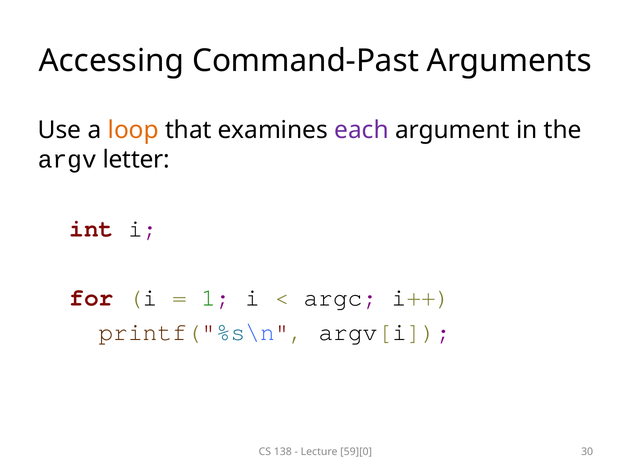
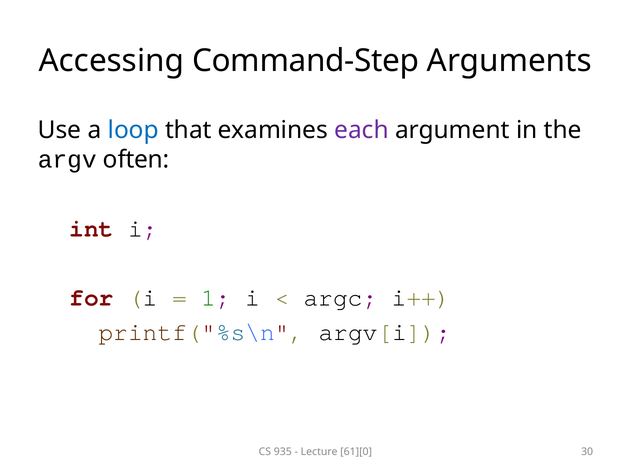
Command-Past: Command-Past -> Command-Step
loop colour: orange -> blue
letter: letter -> often
138: 138 -> 935
59][0: 59][0 -> 61][0
